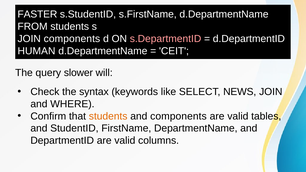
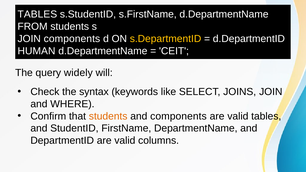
FASTER at (37, 14): FASTER -> TABLES
s.DepartmentID colour: pink -> yellow
slower: slower -> widely
NEWS: NEWS -> JOINS
